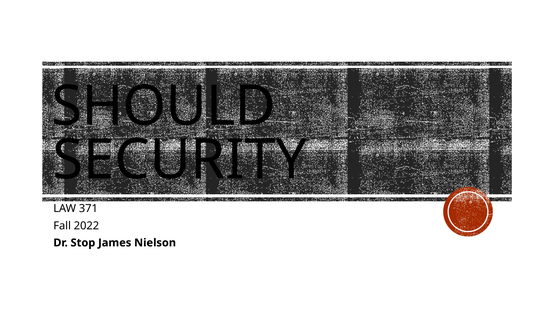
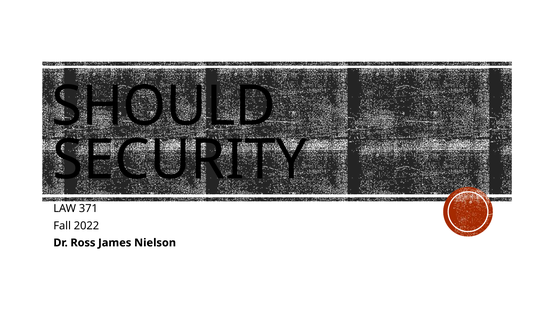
Stop: Stop -> Ross
